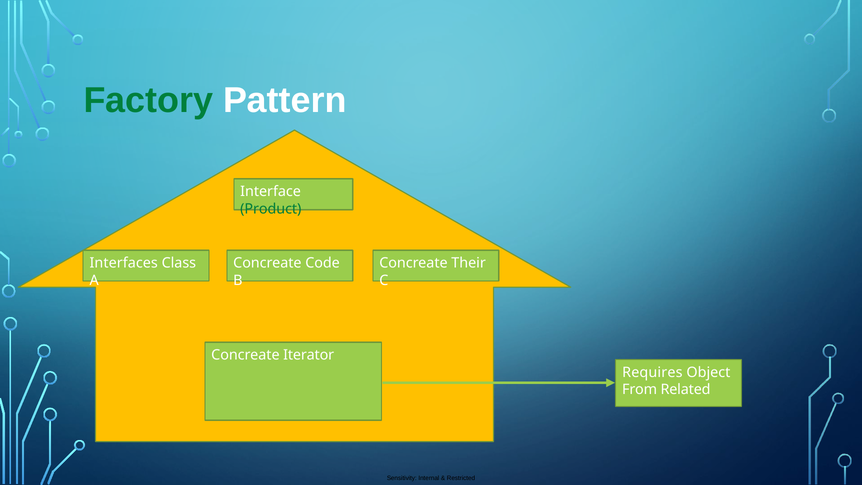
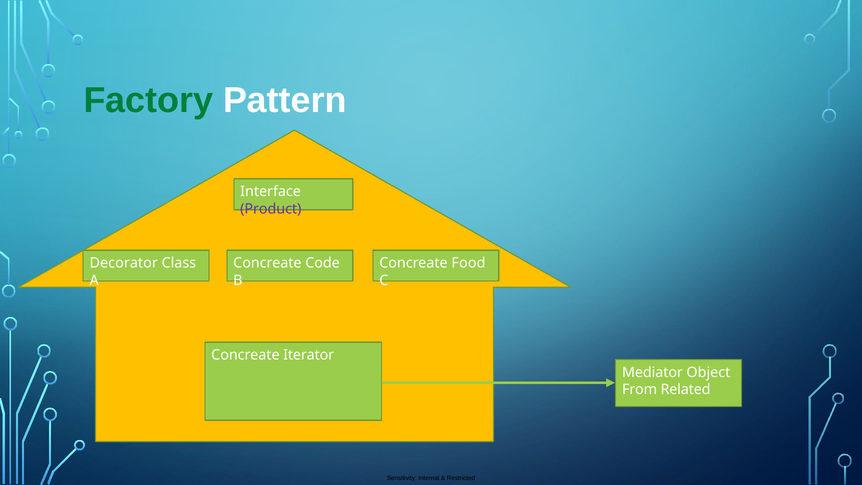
Product colour: green -> purple
Interfaces: Interfaces -> Decorator
Their: Their -> Food
Requires: Requires -> Mediator
